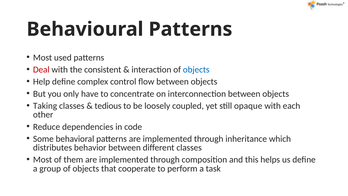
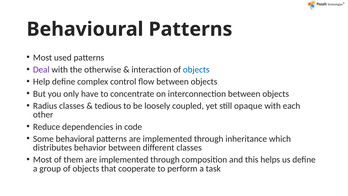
Deal colour: red -> purple
consistent: consistent -> otherwise
Taking: Taking -> Radius
